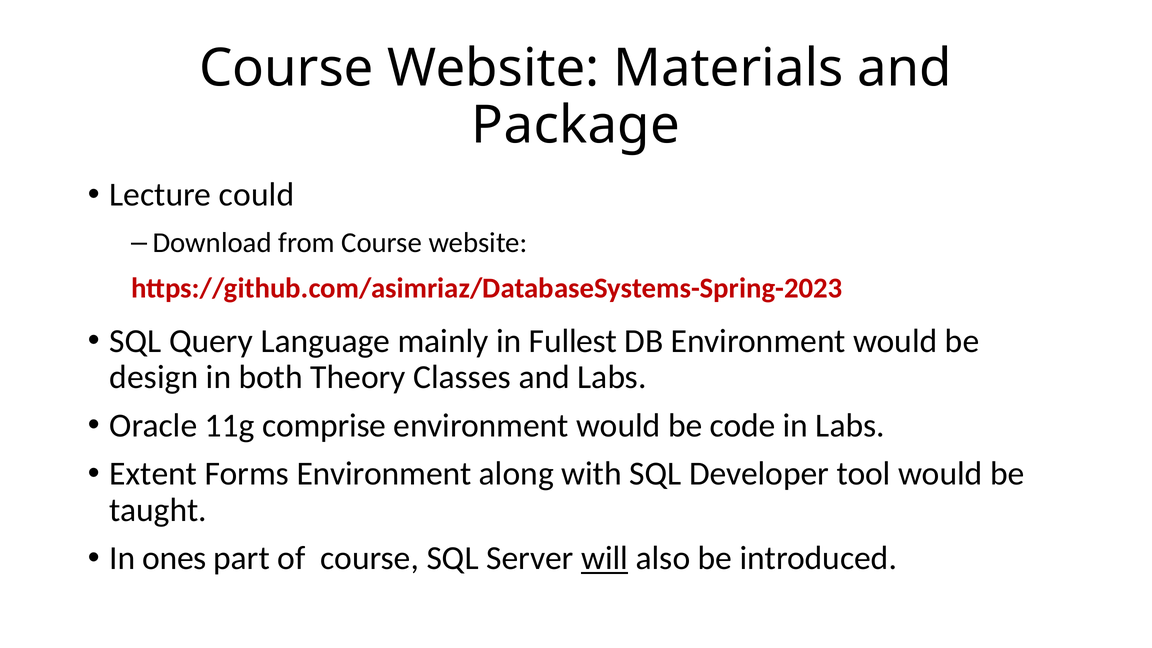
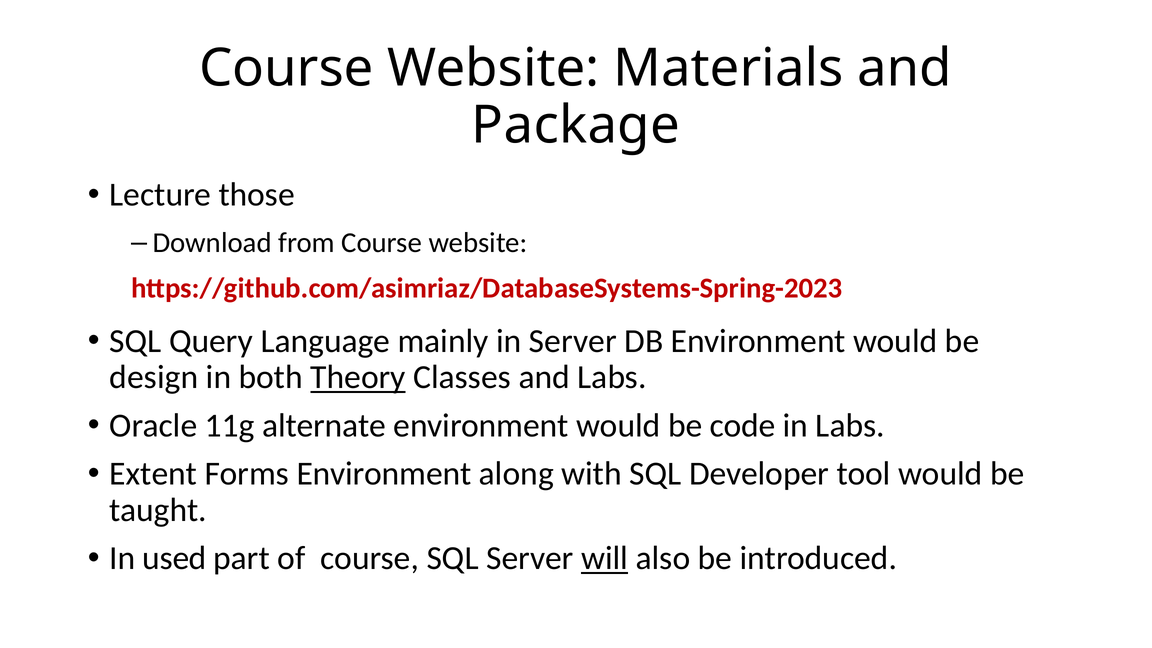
could: could -> those
in Fullest: Fullest -> Server
Theory underline: none -> present
comprise: comprise -> alternate
ones: ones -> used
